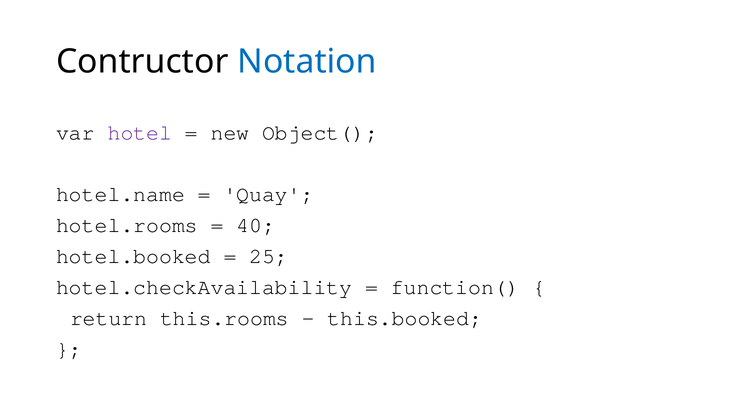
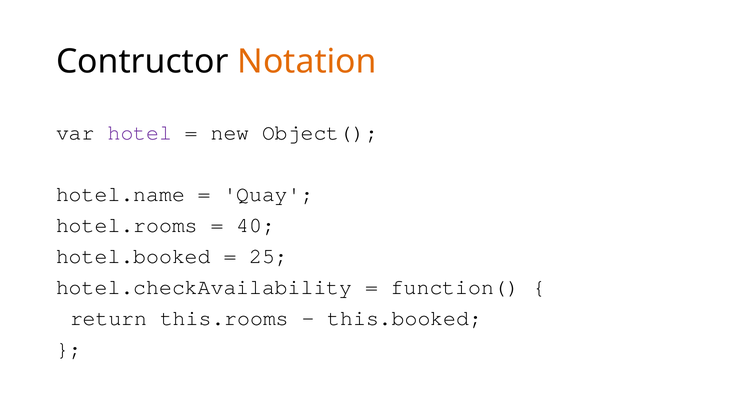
Notation colour: blue -> orange
